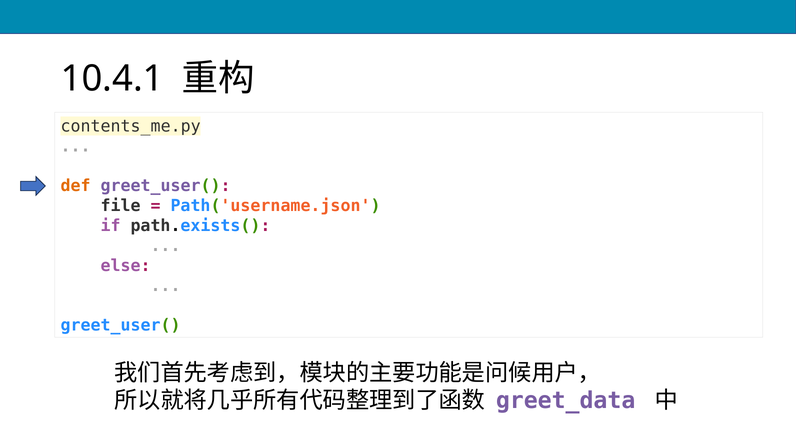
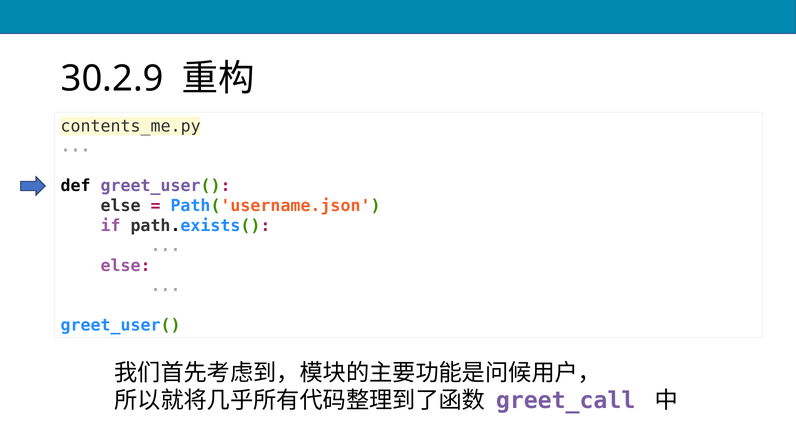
10.4.1: 10.4.1 -> 30.2.9
def colour: orange -> black
file at (121, 206): file -> else
greet_data: greet_data -> greet_call
